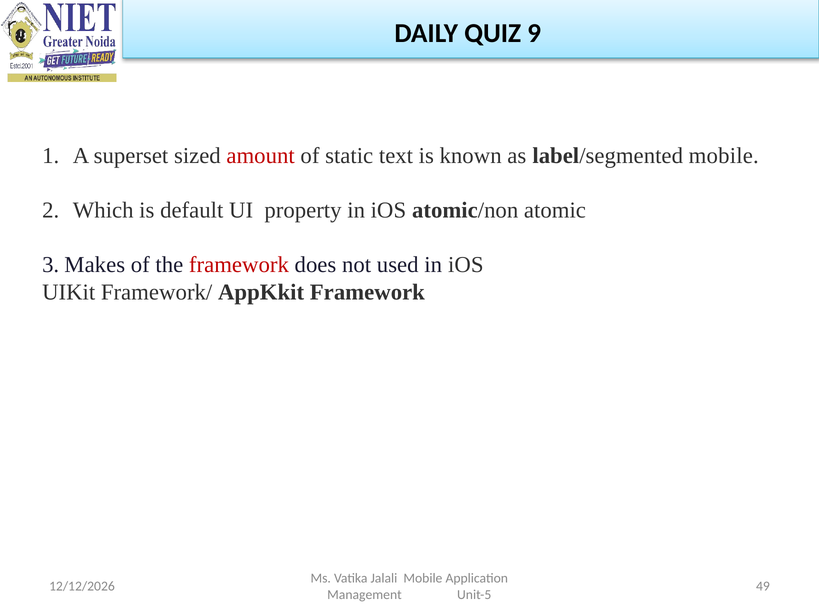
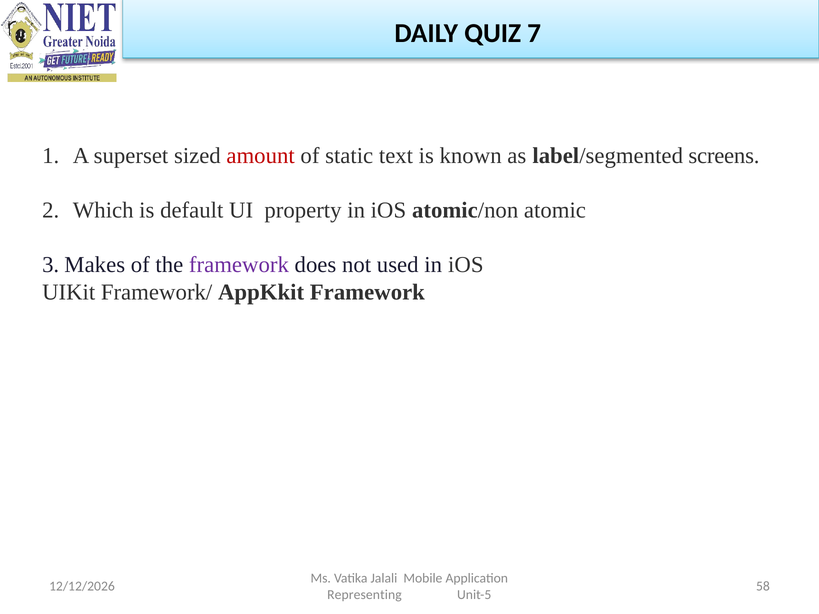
9: 9 -> 7
label/segmented mobile: mobile -> screens
framework at (239, 265) colour: red -> purple
49: 49 -> 58
Management: Management -> Representing
